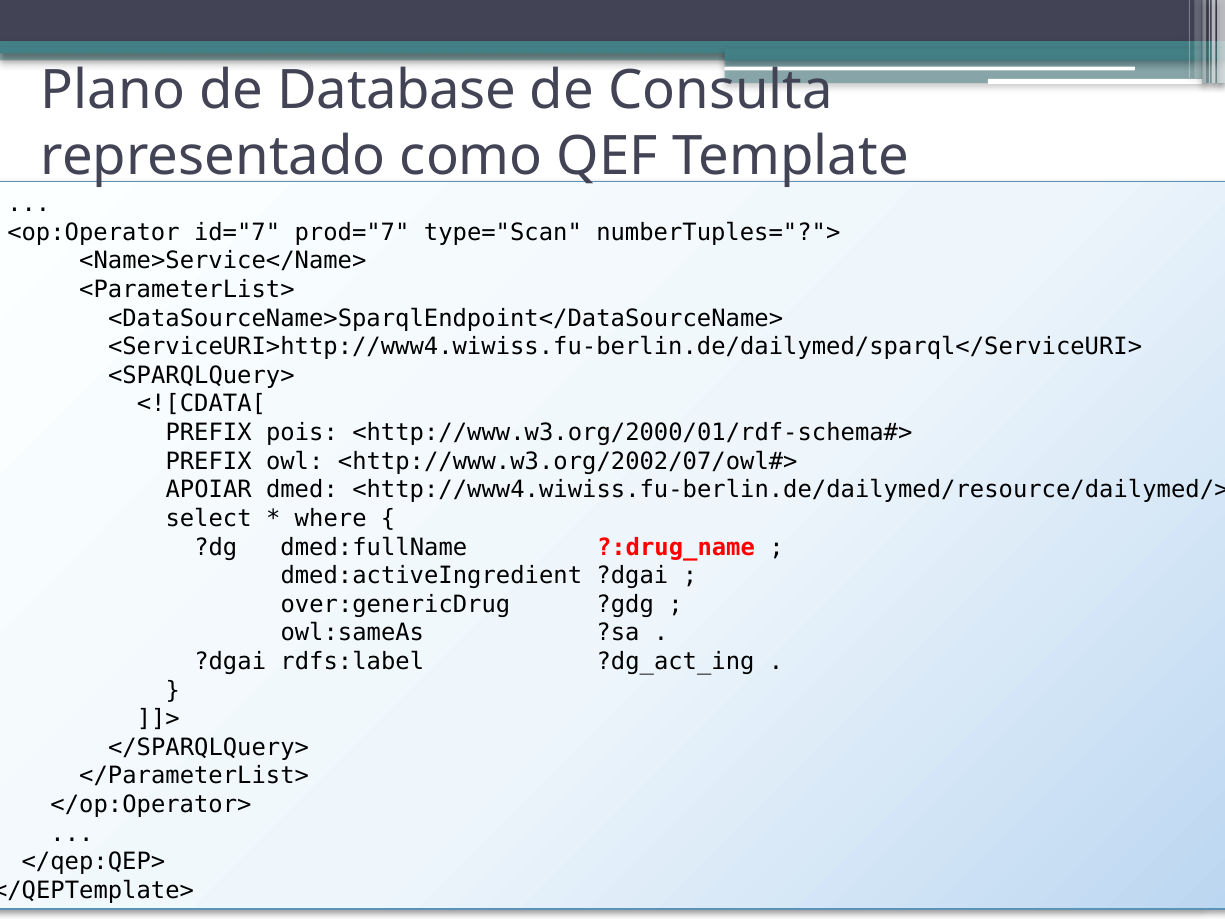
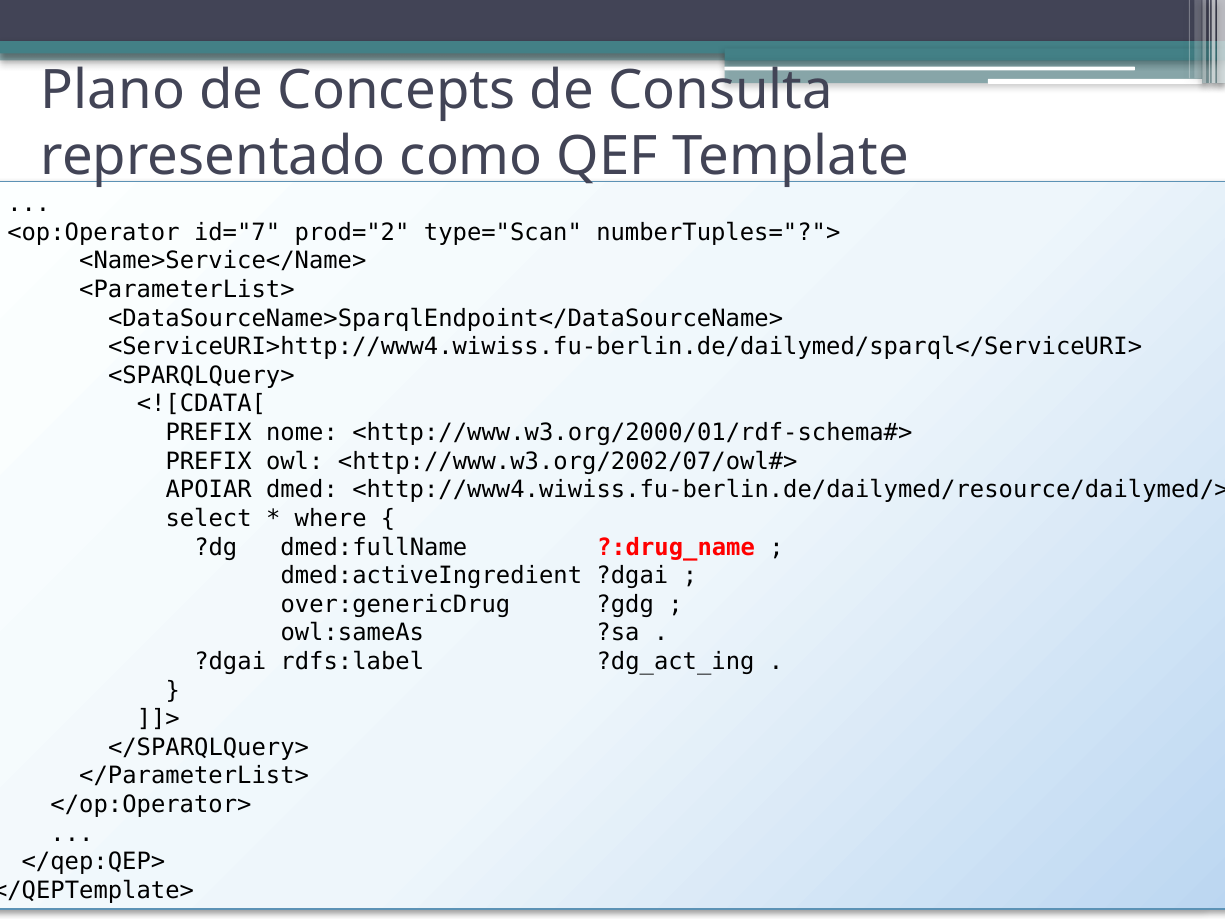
Database: Database -> Concepts
prod="7: prod="7 -> prod="2
pois: pois -> nome
